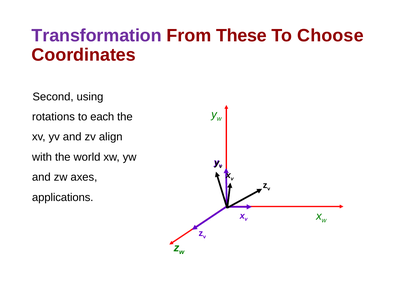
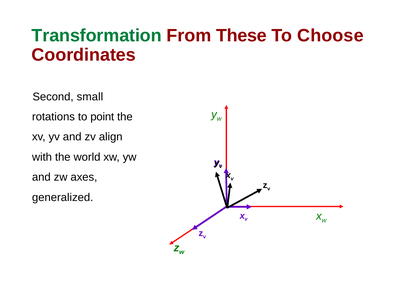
Transformation colour: purple -> green
using: using -> small
each: each -> point
applications: applications -> generalized
